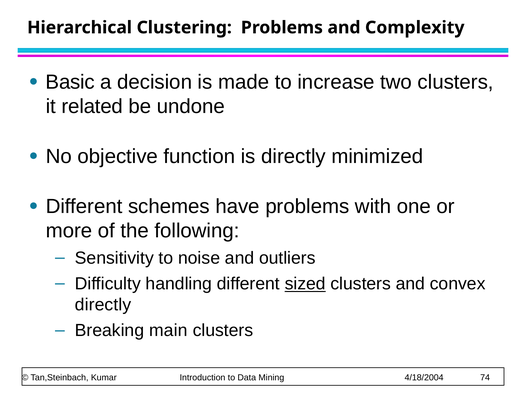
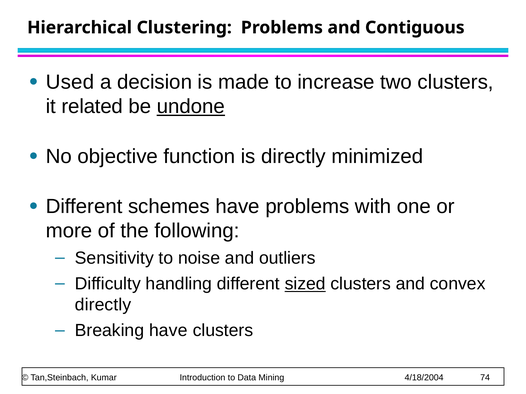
Complexity: Complexity -> Contiguous
Basic: Basic -> Used
undone underline: none -> present
Breaking main: main -> have
